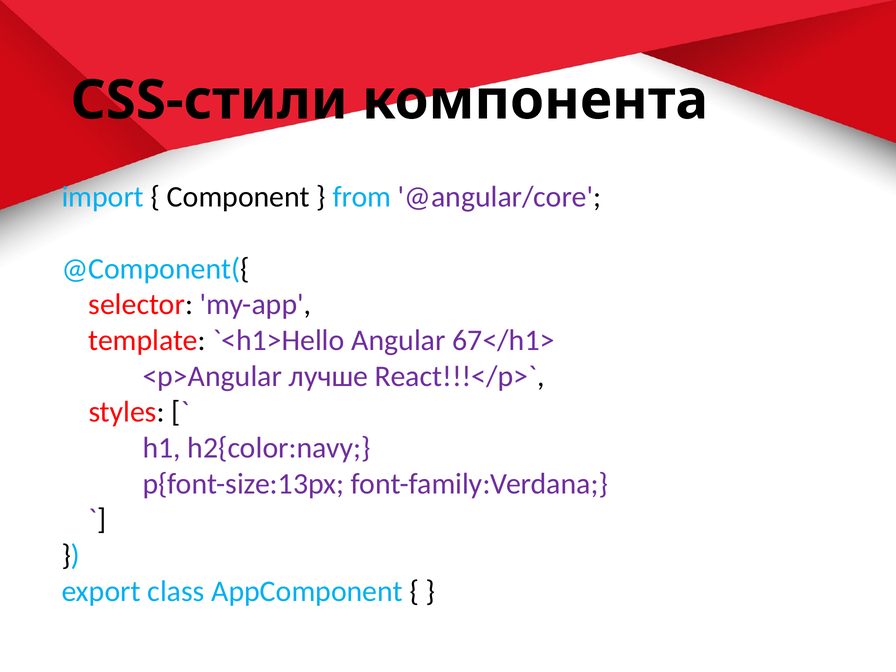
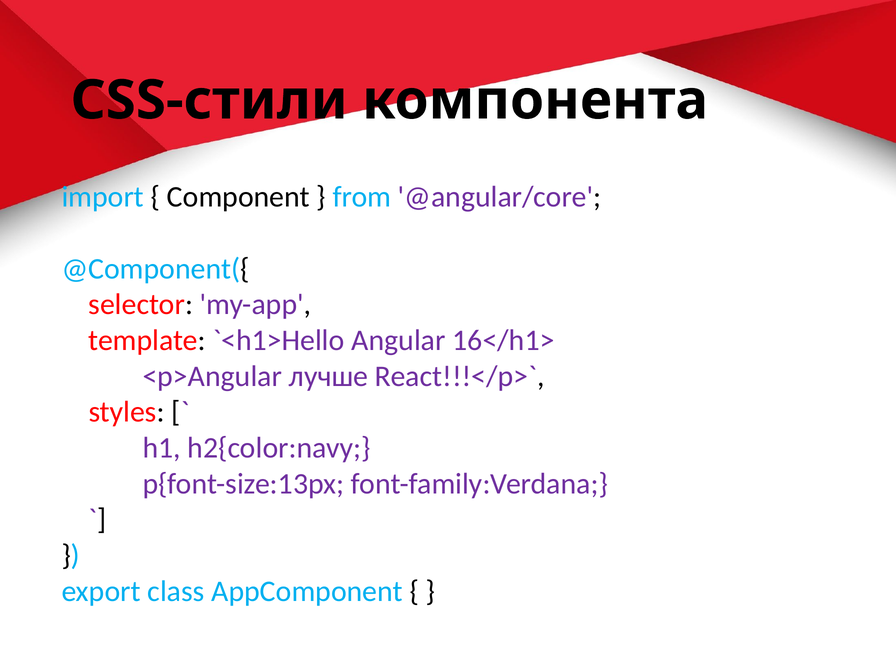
67</h1>: 67</h1> -> 16</h1>
